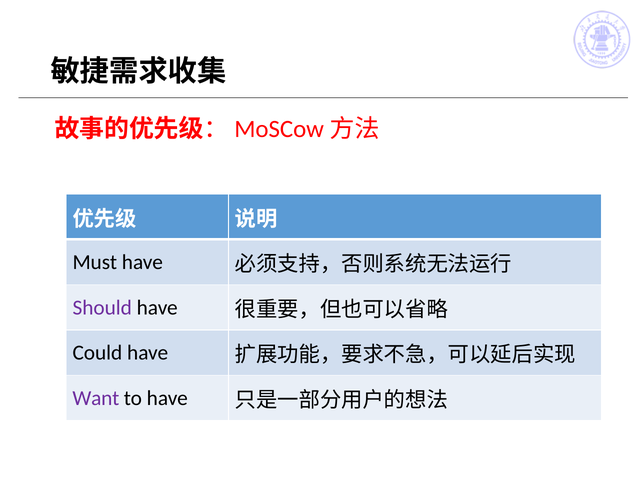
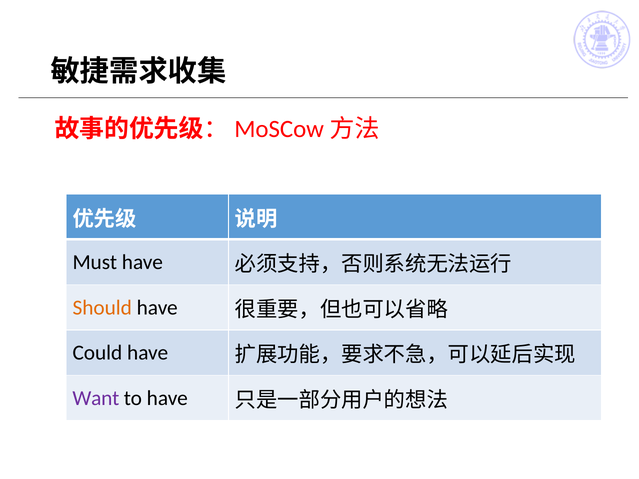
Should colour: purple -> orange
